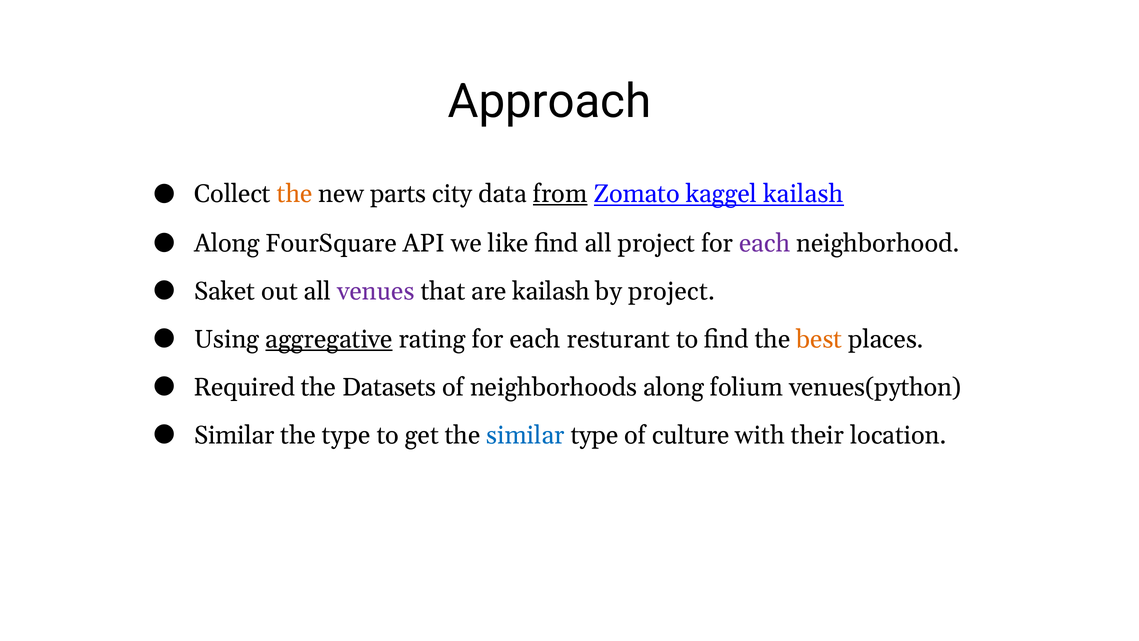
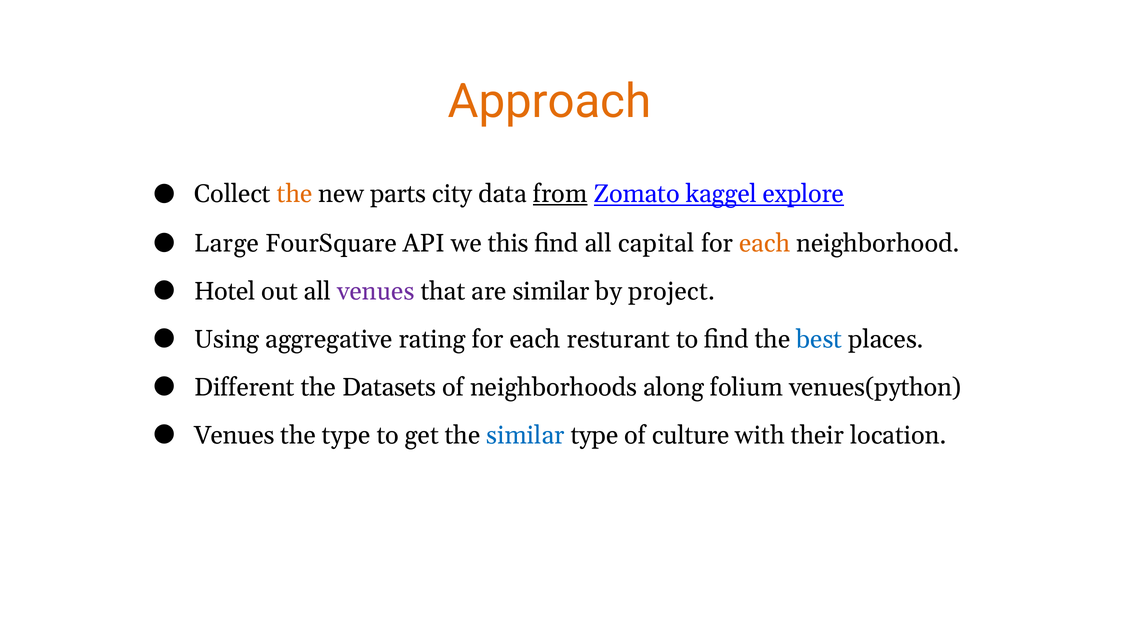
Approach colour: black -> orange
kaggel kailash: kailash -> explore
Along at (227, 243): Along -> Large
like: like -> this
all project: project -> capital
each at (765, 243) colour: purple -> orange
Saket: Saket -> Hotel
are kailash: kailash -> similar
aggregative underline: present -> none
best colour: orange -> blue
Required: Required -> Different
Similar at (234, 435): Similar -> Venues
